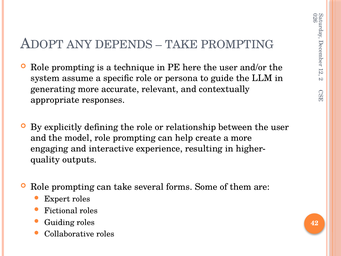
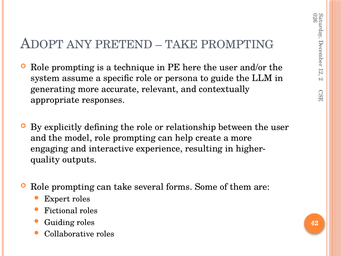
DEPENDS: DEPENDS -> PRETEND
